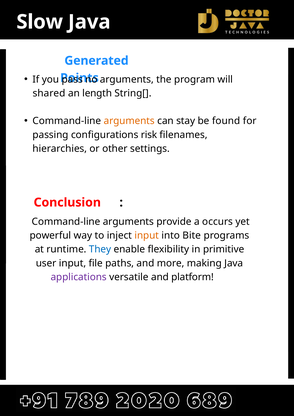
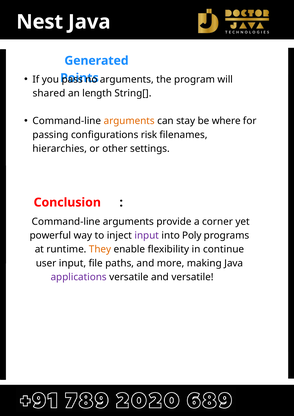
Slow: Slow -> Nest
found: found -> where
occurs: occurs -> corner
input at (147, 235) colour: orange -> purple
Bite: Bite -> Poly
They colour: blue -> orange
primitive: primitive -> continue
and platform: platform -> versatile
